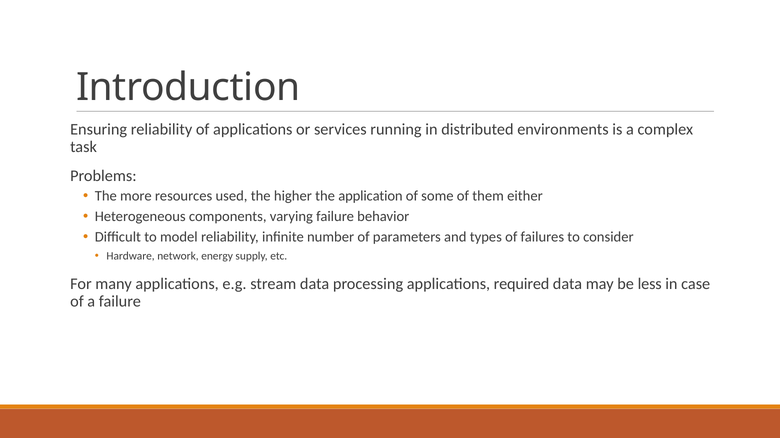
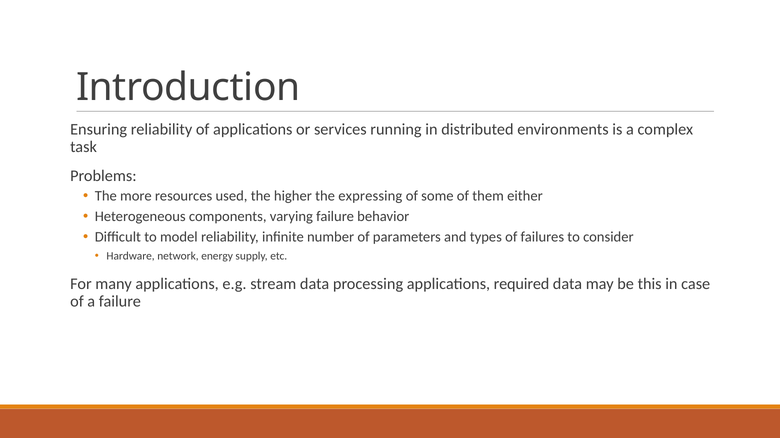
application: application -> expressing
less: less -> this
